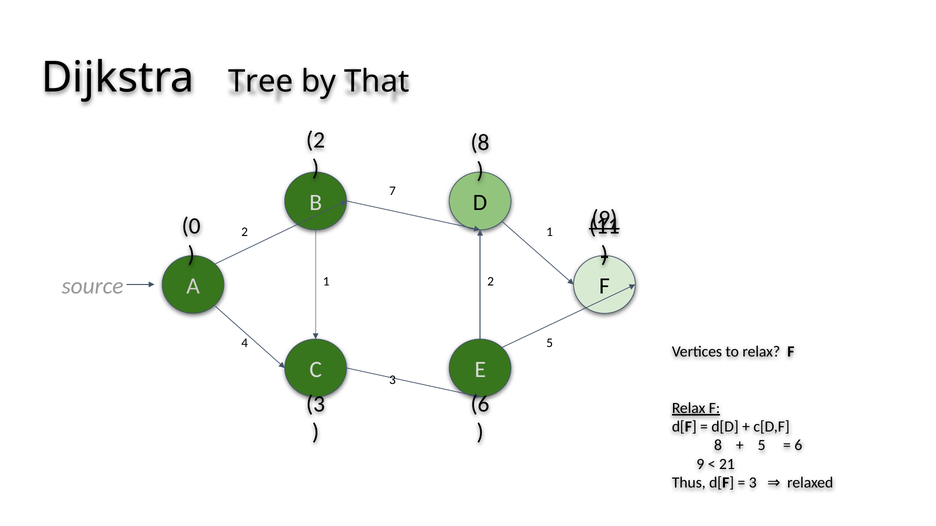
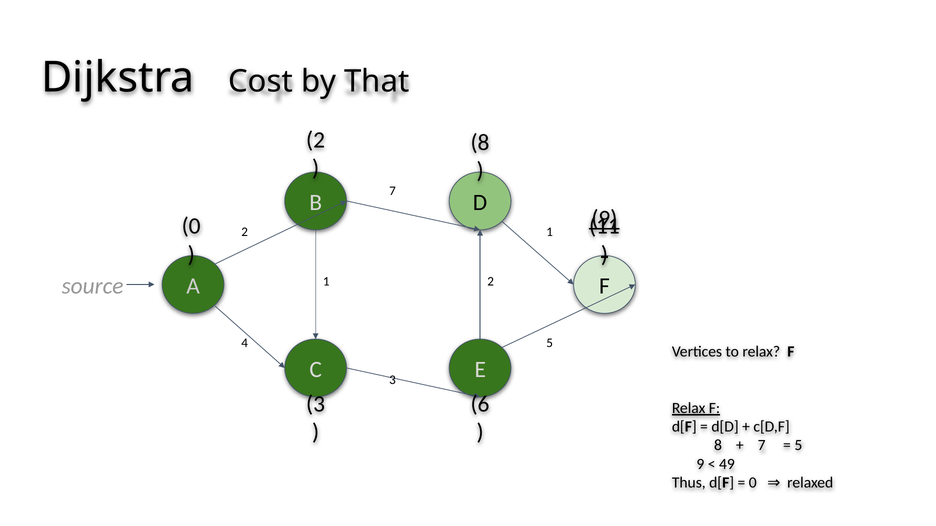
Tree: Tree -> Cost
5 at (762, 446): 5 -> 7
6 at (798, 446): 6 -> 5
21: 21 -> 49
3 at (753, 483): 3 -> 0
